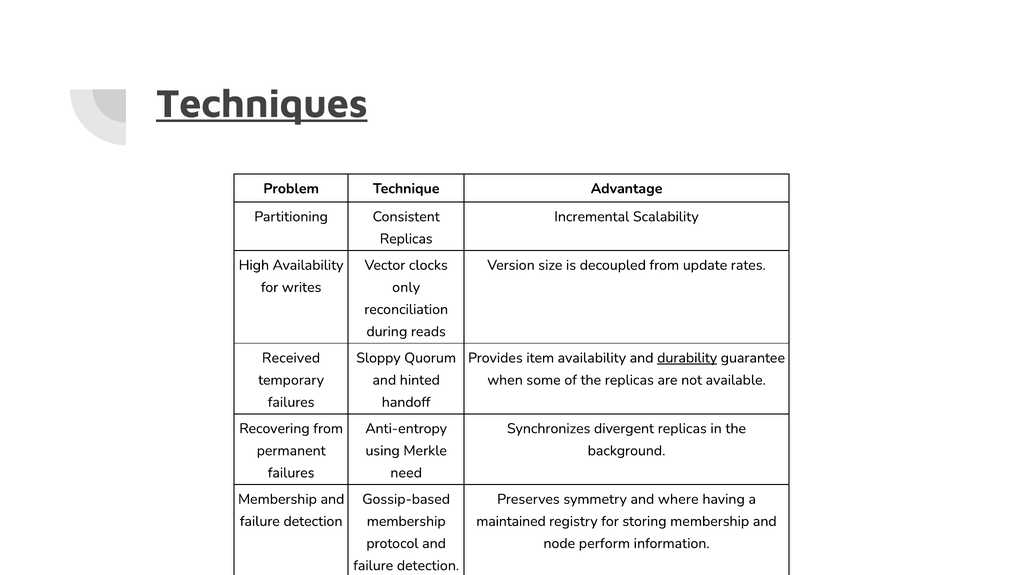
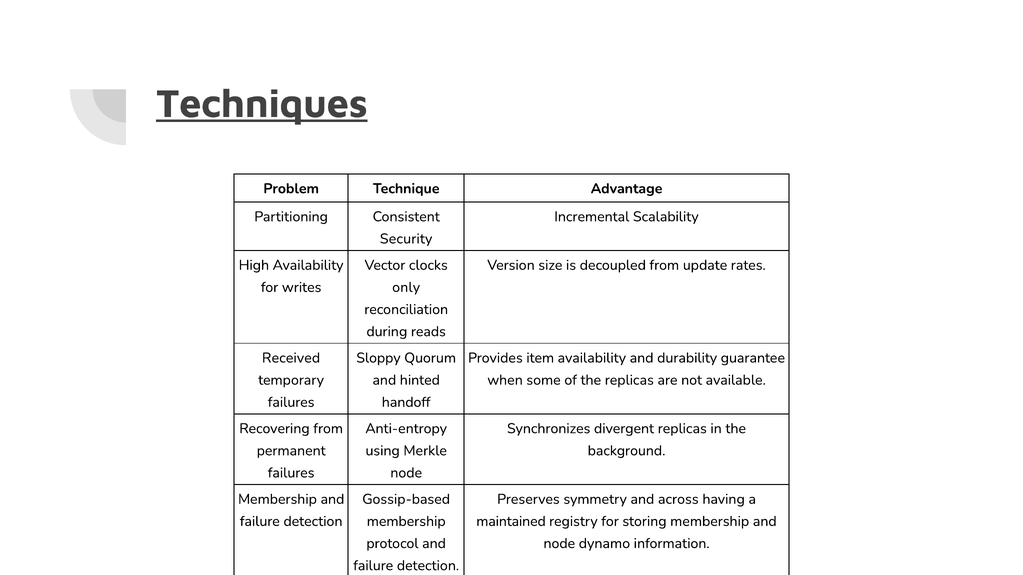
Replicas at (406, 239): Replicas -> Security
durability underline: present -> none
need at (406, 473): need -> node
where: where -> across
perform: perform -> dynamo
